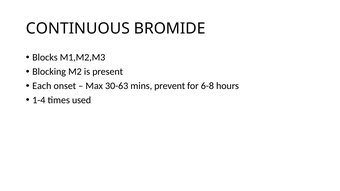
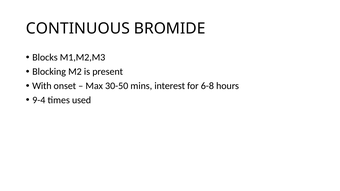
Each: Each -> With
30-63: 30-63 -> 30-50
prevent: prevent -> interest
1-4: 1-4 -> 9-4
